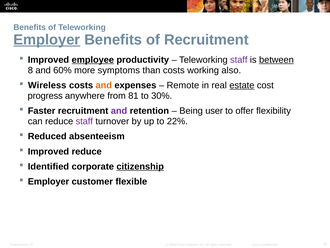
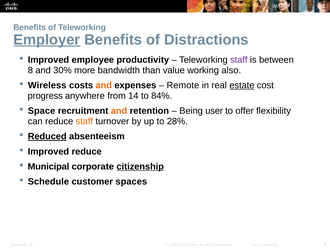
of Recruitment: Recruitment -> Distractions
employee underline: present -> none
between underline: present -> none
60%: 60% -> 30%
symptoms: symptoms -> bandwidth
than costs: costs -> value
81: 81 -> 14
30%: 30% -> 84%
Faster: Faster -> Space
and at (119, 111) colour: purple -> orange
staff at (84, 121) colour: purple -> orange
22%: 22% -> 28%
Reduced underline: none -> present
Identified: Identified -> Municipal
Employer at (48, 181): Employer -> Schedule
flexible: flexible -> spaces
